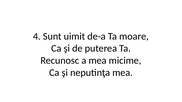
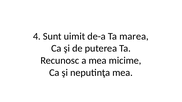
moare: moare -> marea
